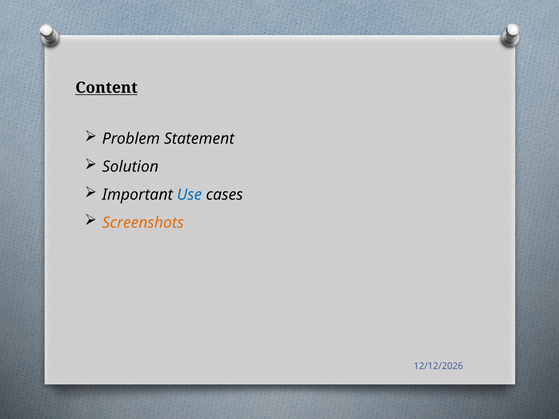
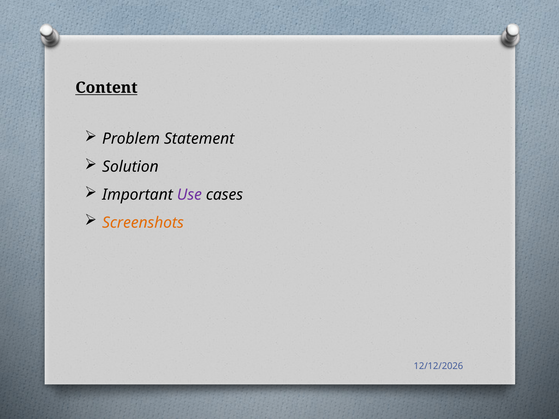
Use colour: blue -> purple
